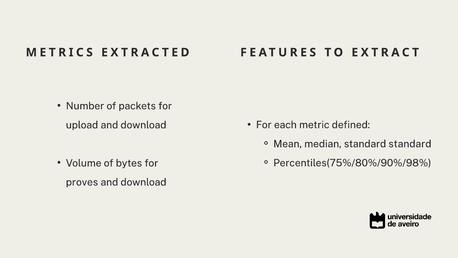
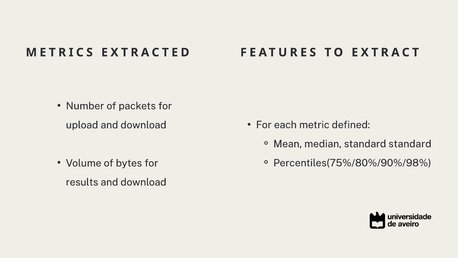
proves: proves -> results
